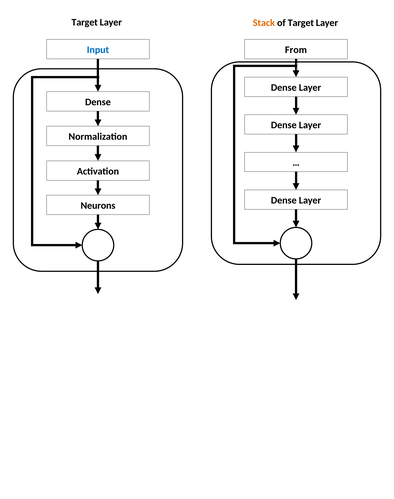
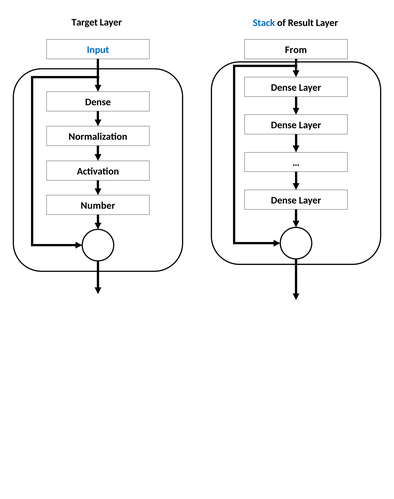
Stack colour: orange -> blue
of Target: Target -> Result
Neurons: Neurons -> Number
